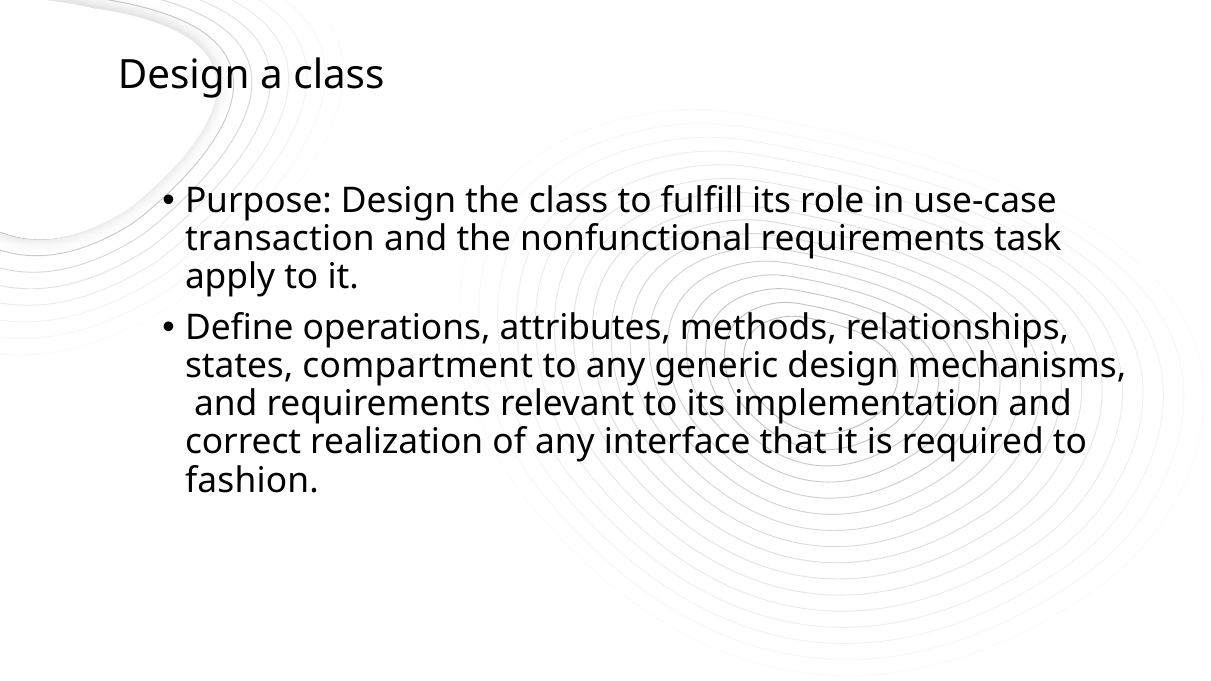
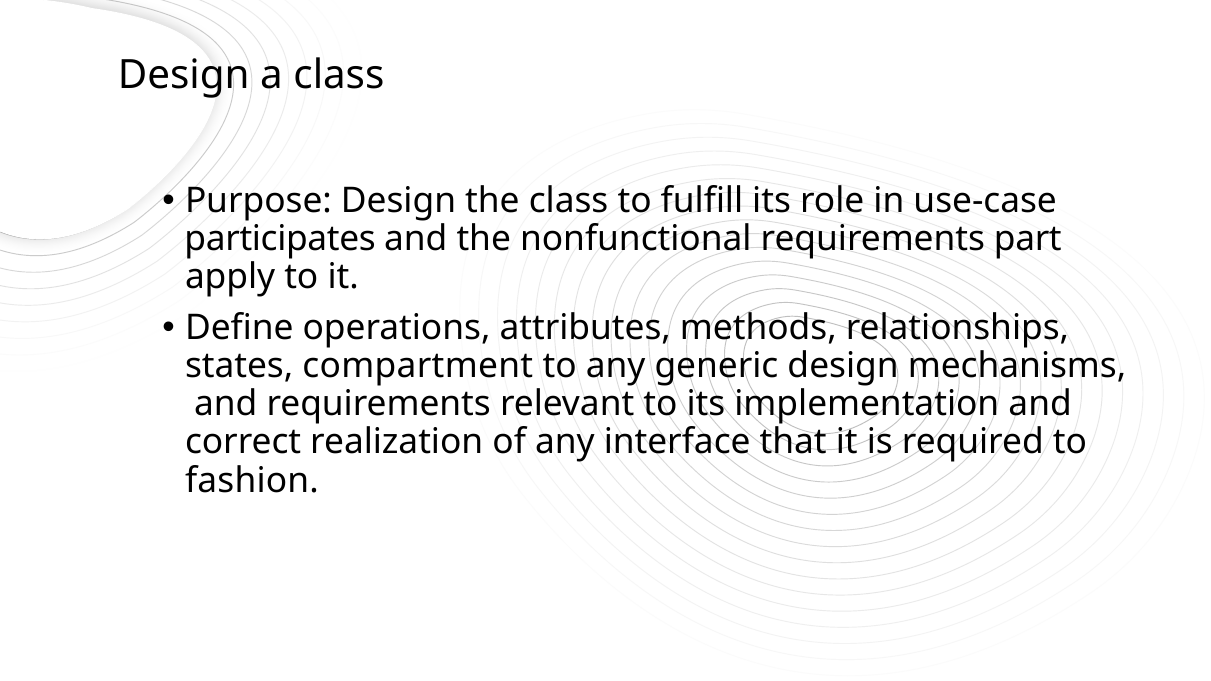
transaction: transaction -> participates
task: task -> part
